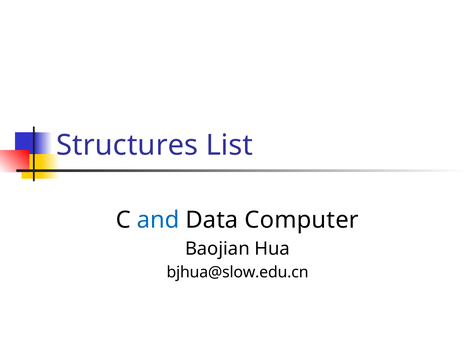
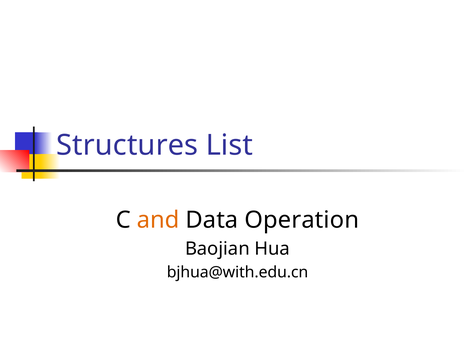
and colour: blue -> orange
Computer: Computer -> Operation
bjhua@slow.edu.cn: bjhua@slow.edu.cn -> bjhua@with.edu.cn
